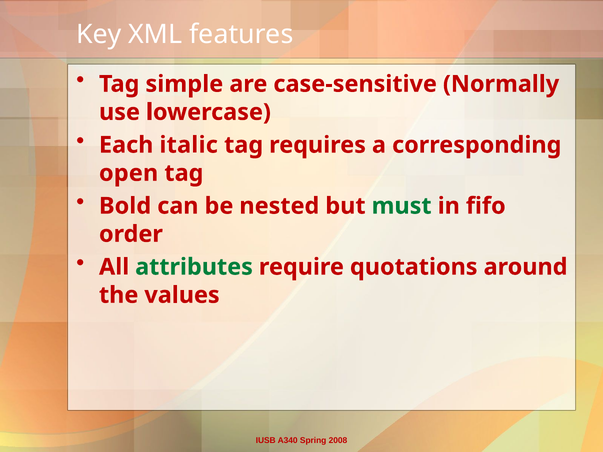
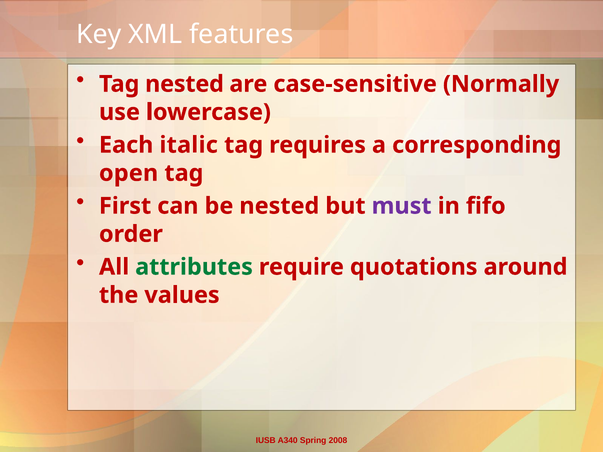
Tag simple: simple -> nested
Bold: Bold -> First
must colour: green -> purple
